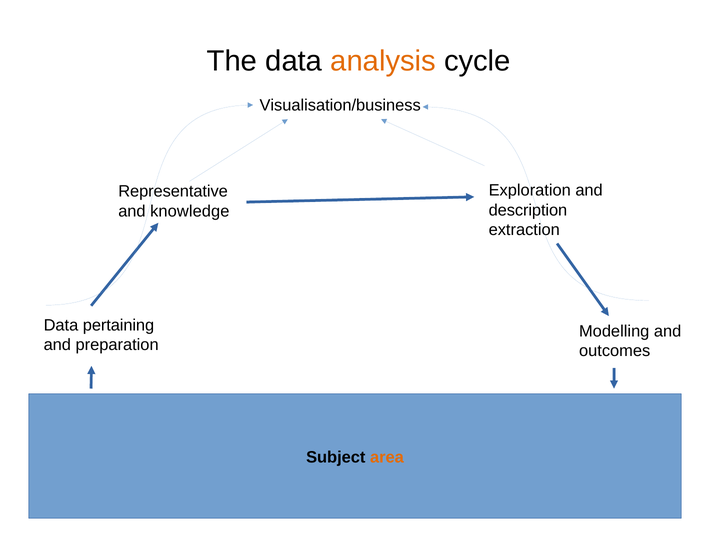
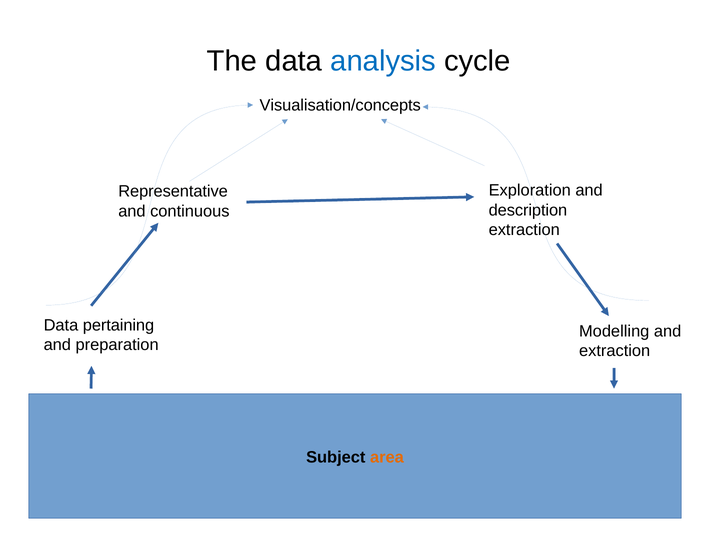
analysis colour: orange -> blue
Visualisation/business: Visualisation/business -> Visualisation/concepts
knowledge: knowledge -> continuous
outcomes at (615, 351): outcomes -> extraction
